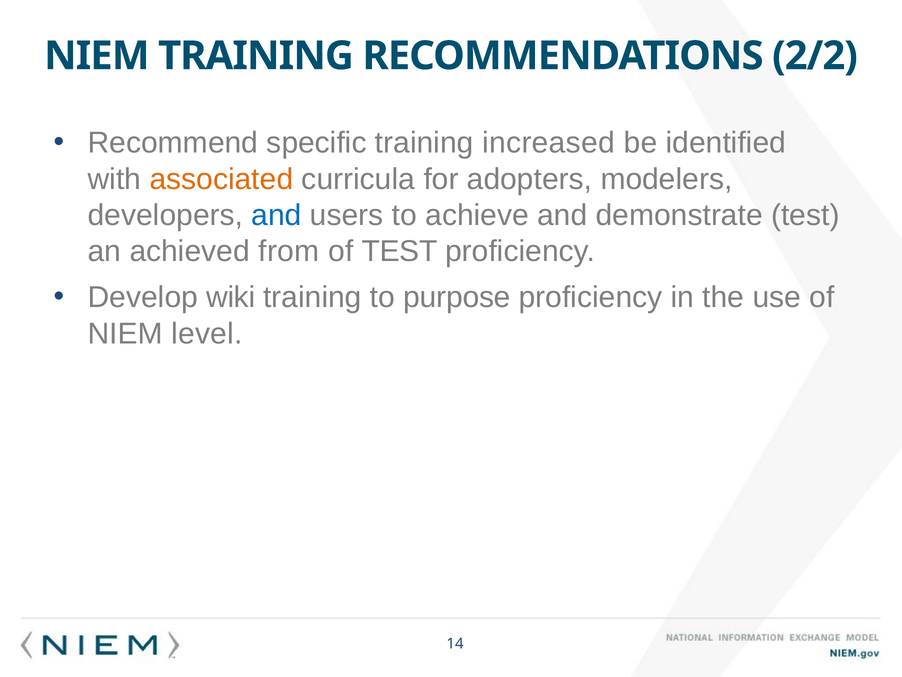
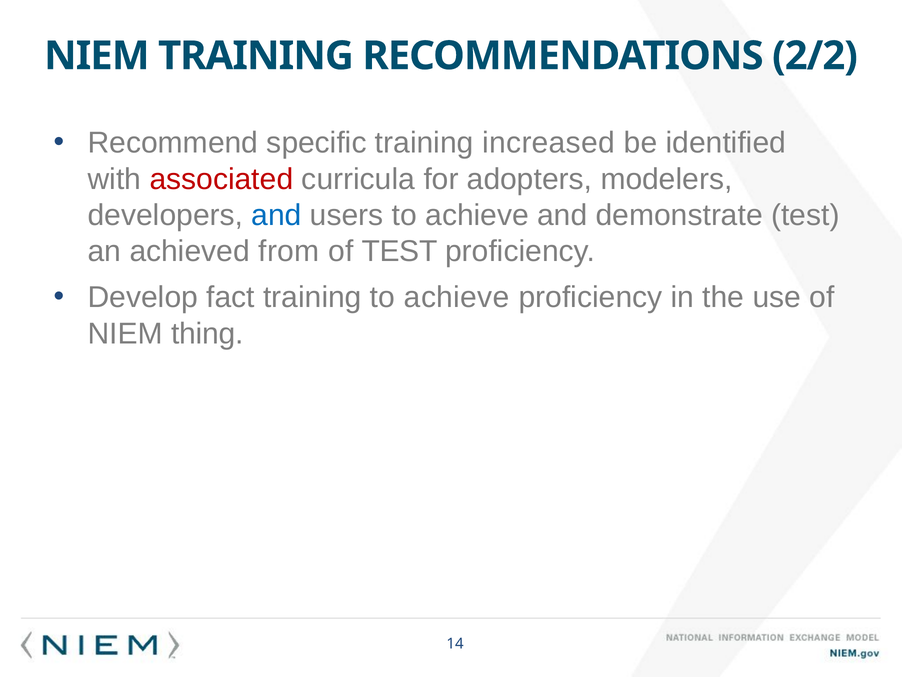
associated colour: orange -> red
wiki: wiki -> fact
training to purpose: purpose -> achieve
level: level -> thing
